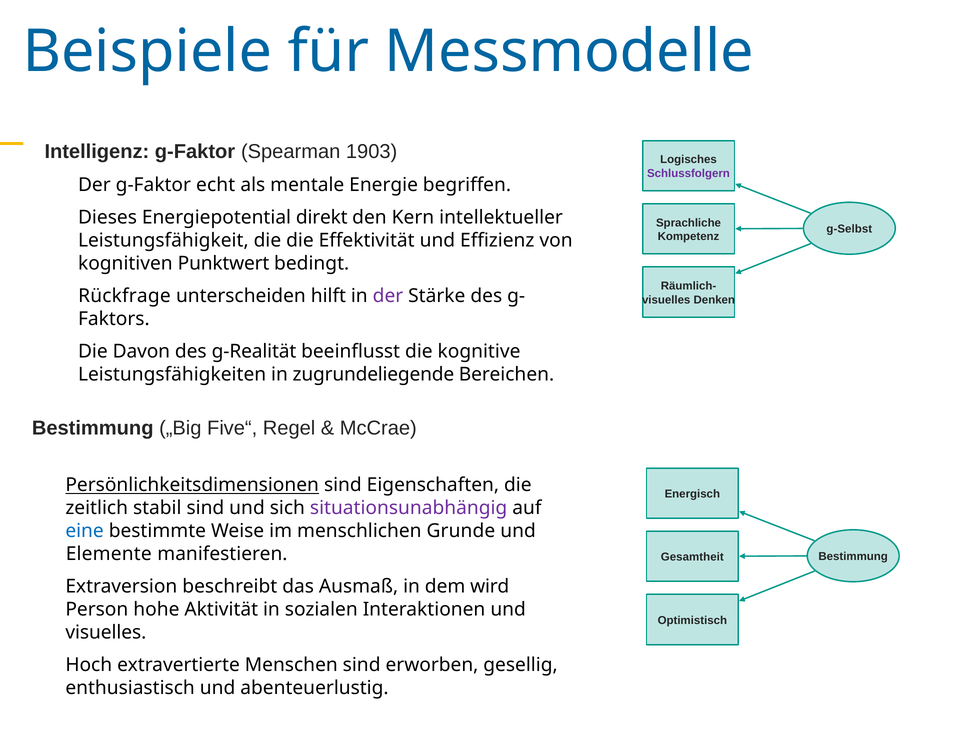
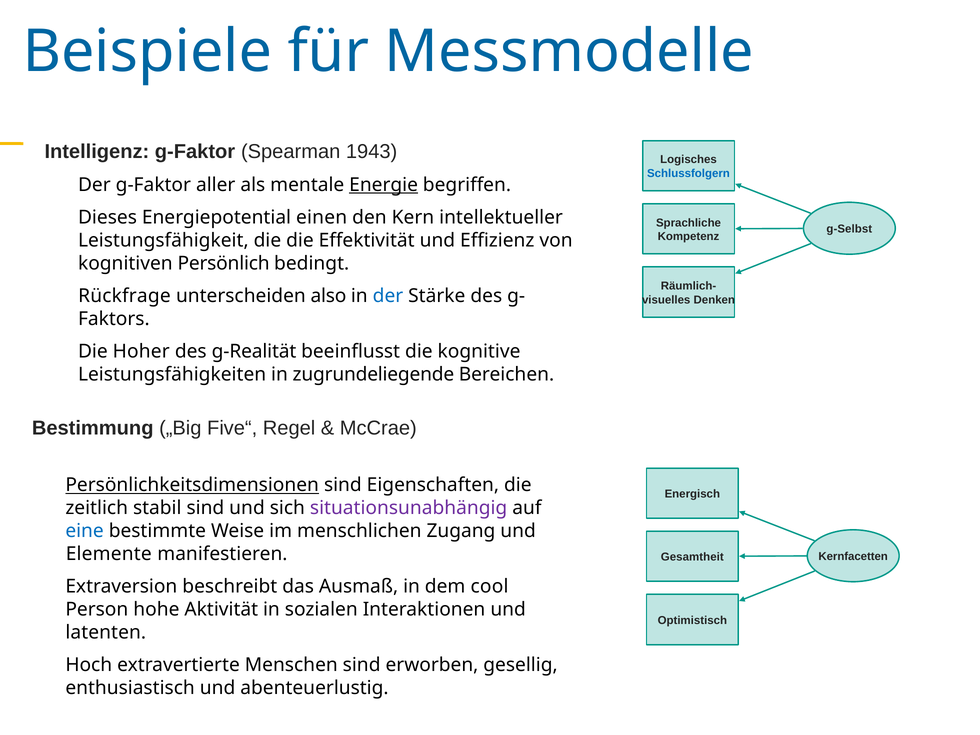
1903: 1903 -> 1943
Schlussfolgern colour: purple -> blue
echt: echt -> aller
Energie underline: none -> present
direkt: direkt -> einen
Punktwert: Punktwert -> Persönlich
hilft: hilft -> also
der at (388, 296) colour: purple -> blue
Davon: Davon -> Hoher
Grunde: Grunde -> Zugang
Bestimmung at (853, 557): Bestimmung -> Kernfacetten
wird: wird -> cool
visuelles at (106, 633): visuelles -> latenten
